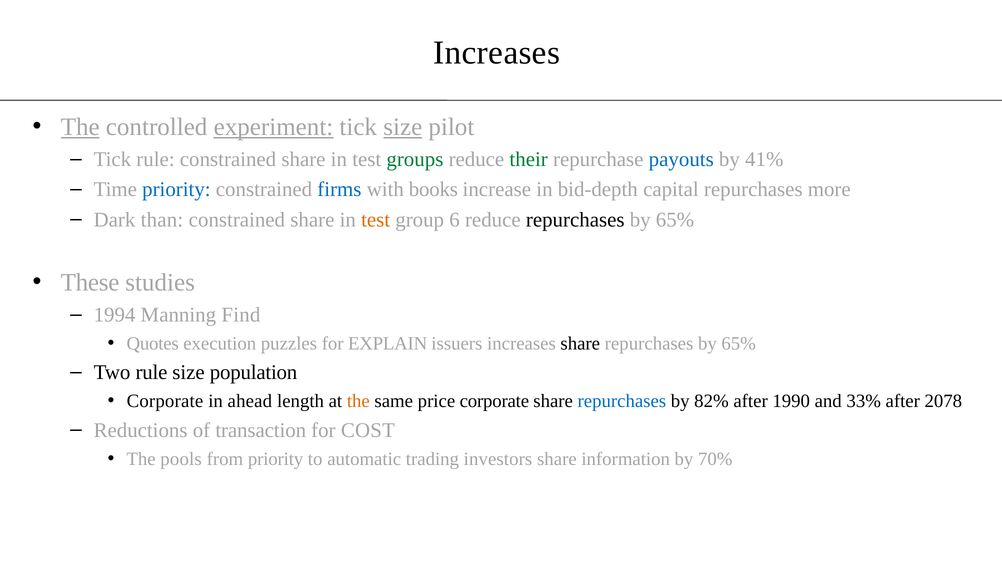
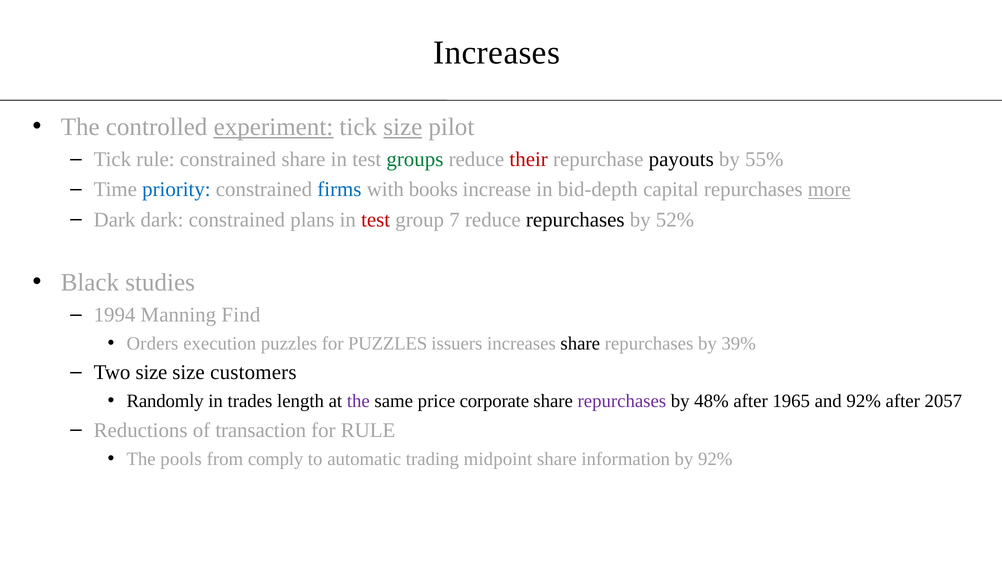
The at (80, 127) underline: present -> none
their colour: green -> red
payouts colour: blue -> black
41%: 41% -> 55%
more underline: none -> present
Dark than: than -> dark
share at (312, 219): share -> plans
test at (376, 219) colour: orange -> red
6: 6 -> 7
65% at (675, 219): 65% -> 52%
These: These -> Black
Quotes: Quotes -> Orders
for EXPLAIN: EXPLAIN -> PUZZLES
65% at (739, 343): 65% -> 39%
Two rule: rule -> size
population: population -> customers
Corporate at (165, 401): Corporate -> Randomly
ahead: ahead -> trades
the at (358, 401) colour: orange -> purple
repurchases at (622, 401) colour: blue -> purple
82%: 82% -> 48%
1990: 1990 -> 1965
and 33%: 33% -> 92%
2078: 2078 -> 2057
for COST: COST -> RULE
from priority: priority -> comply
investors: investors -> midpoint
by 70%: 70% -> 92%
